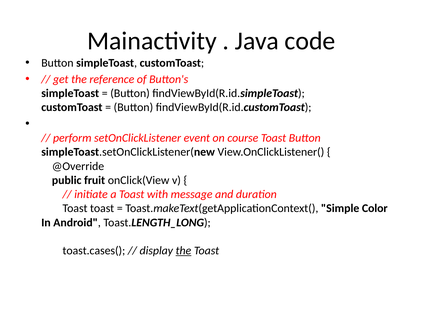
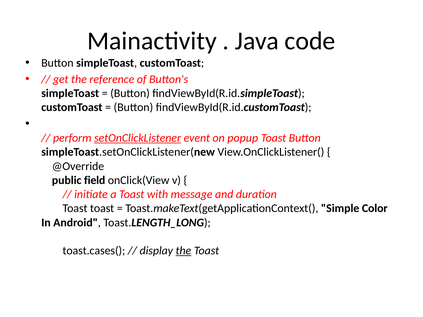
setOnClickListener underline: none -> present
course: course -> popup
fruit: fruit -> field
